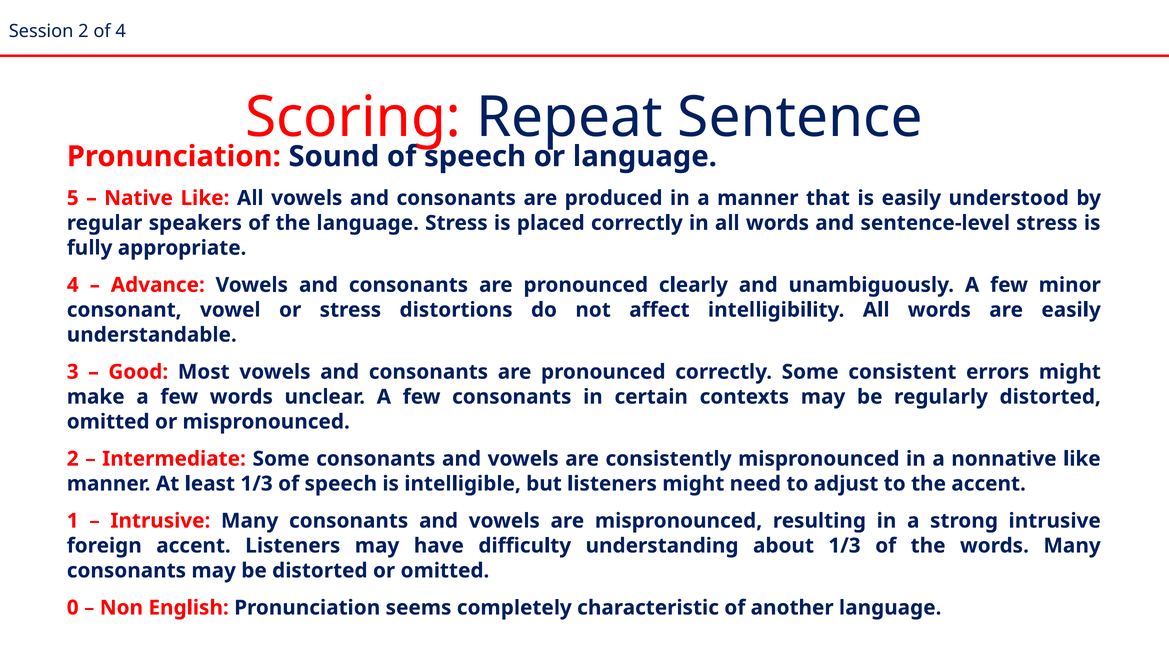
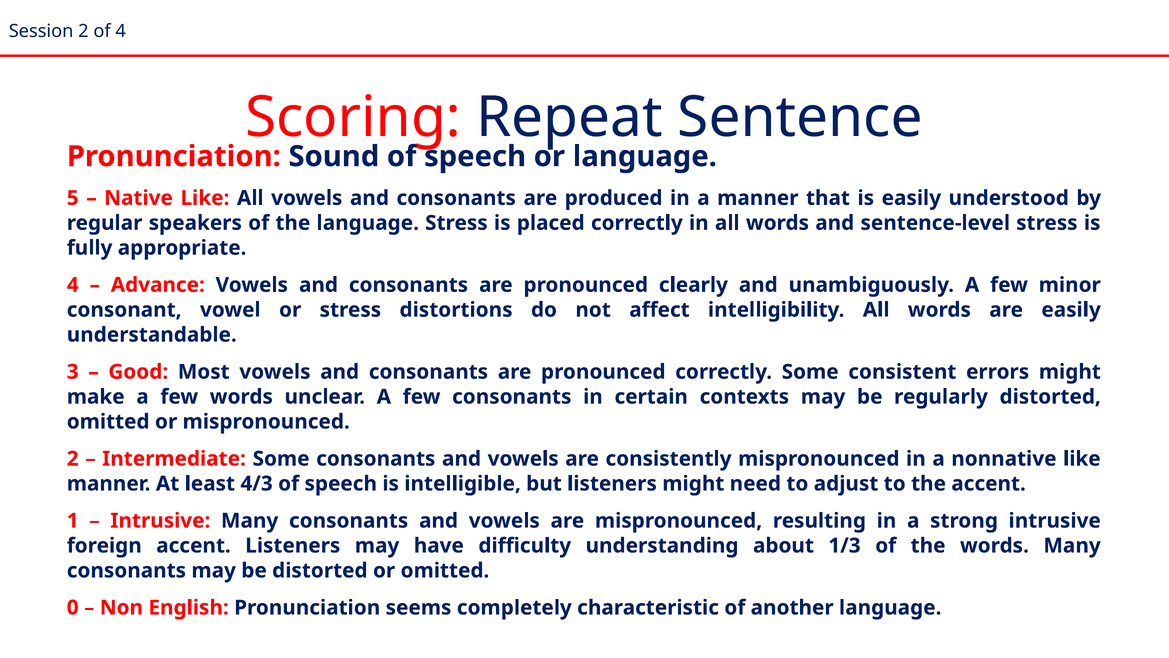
least 1/3: 1/3 -> 4/3
